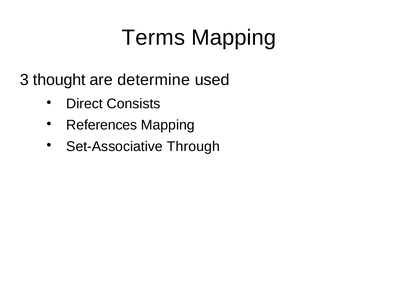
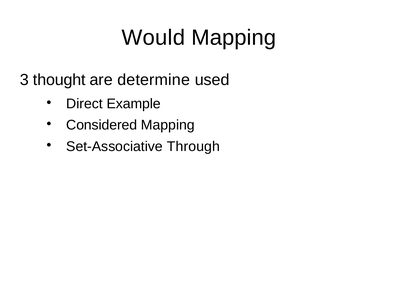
Terms: Terms -> Would
Consists: Consists -> Example
References: References -> Considered
